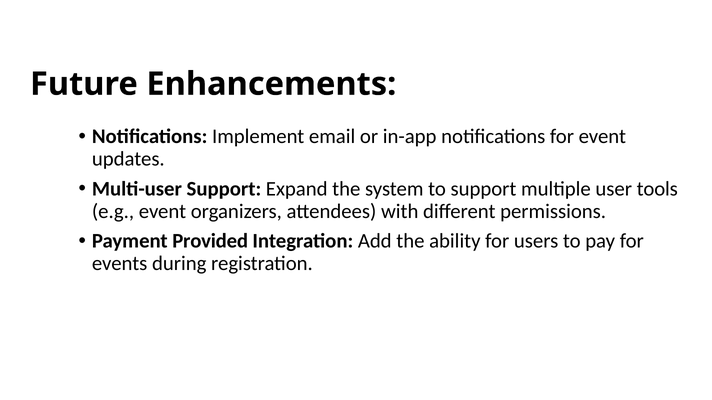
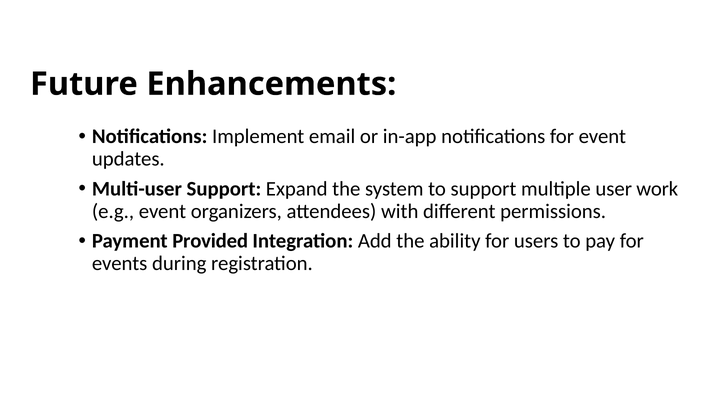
tools: tools -> work
